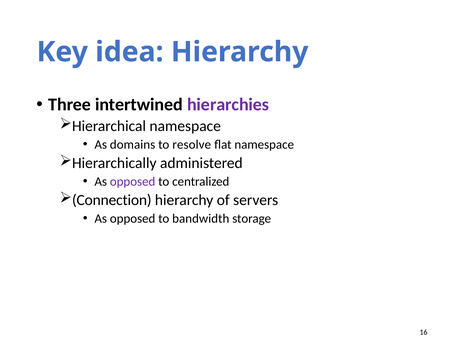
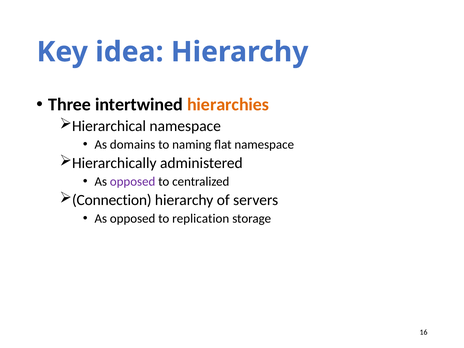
hierarchies colour: purple -> orange
resolve: resolve -> naming
bandwidth: bandwidth -> replication
